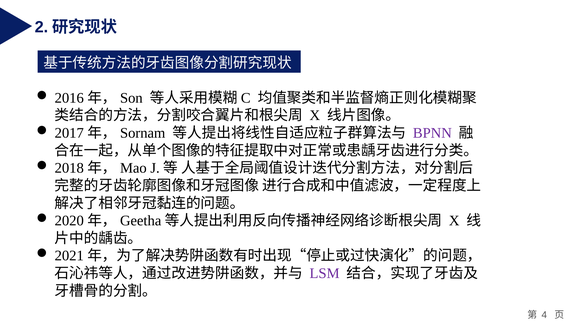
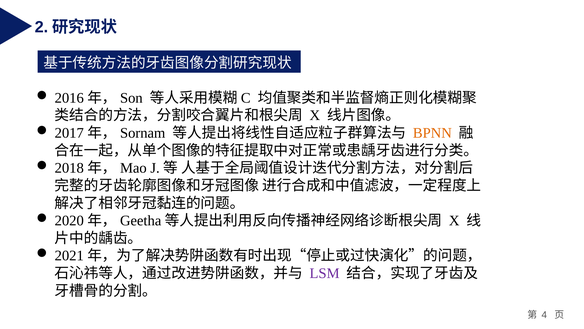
BPNN colour: purple -> orange
